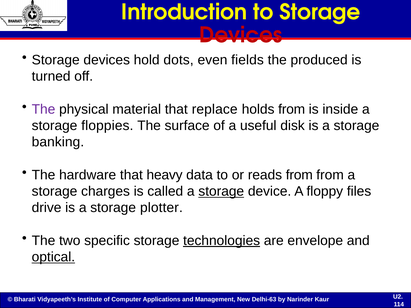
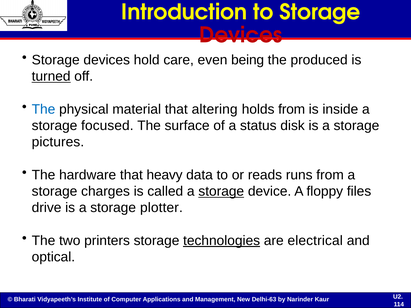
dots: dots -> care
fields: fields -> being
turned underline: none -> present
The at (44, 109) colour: purple -> blue
replace: replace -> altering
floppies: floppies -> focused
useful: useful -> status
banking: banking -> pictures
reads from: from -> runs
specific: specific -> printers
envelope: envelope -> electrical
optical underline: present -> none
